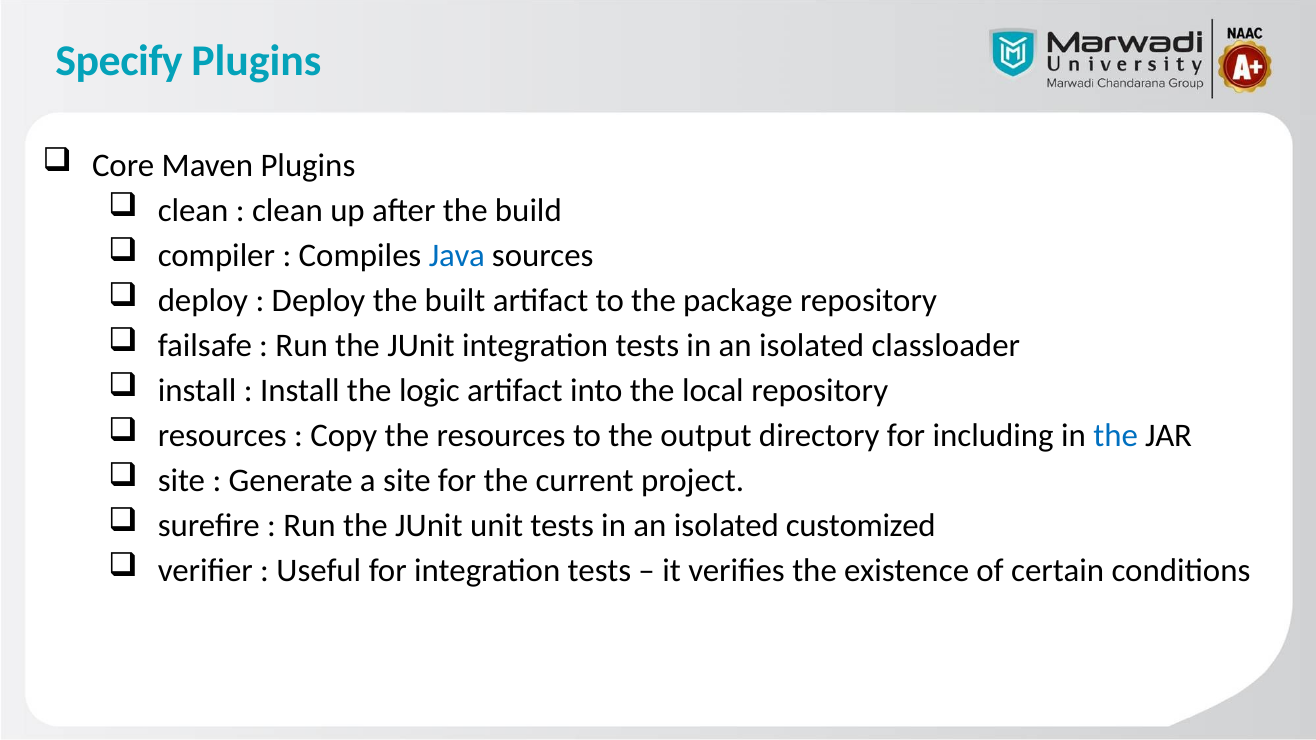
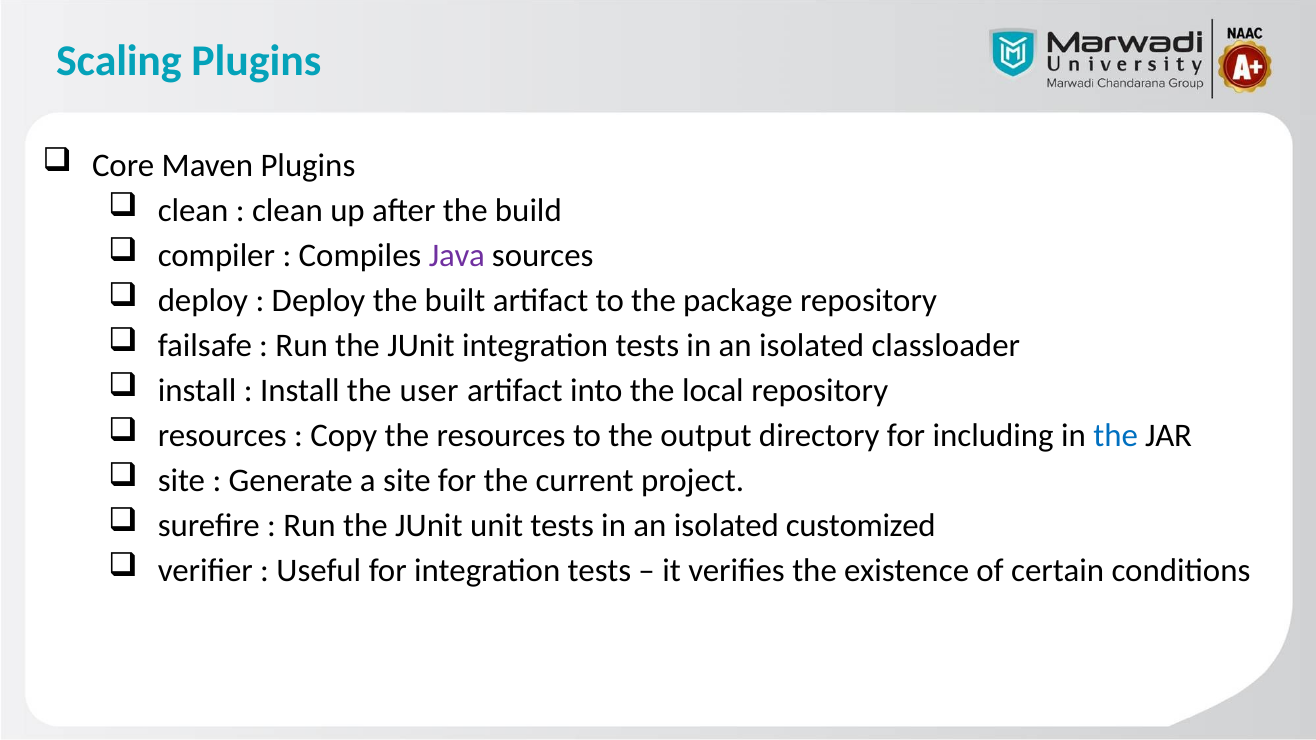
Specify: Specify -> Scaling
Java colour: blue -> purple
logic: logic -> user
